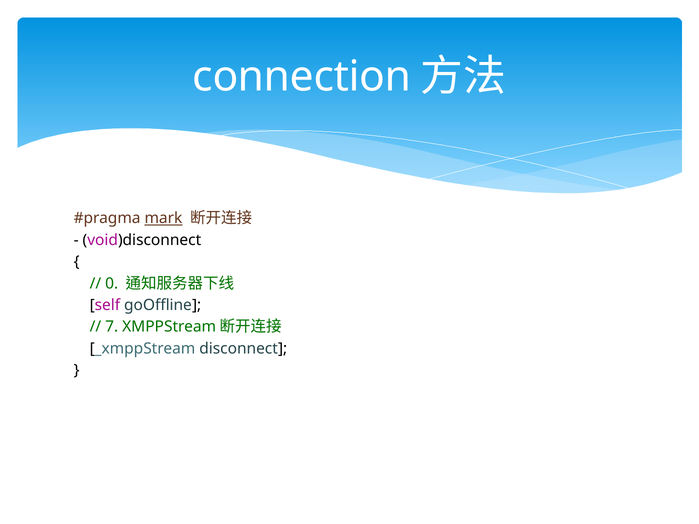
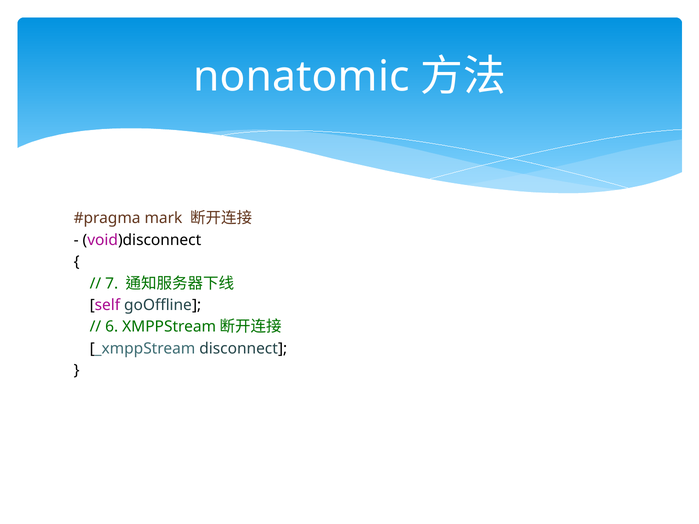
connection: connection -> nonatomic
mark underline: present -> none
0: 0 -> 7
7: 7 -> 6
